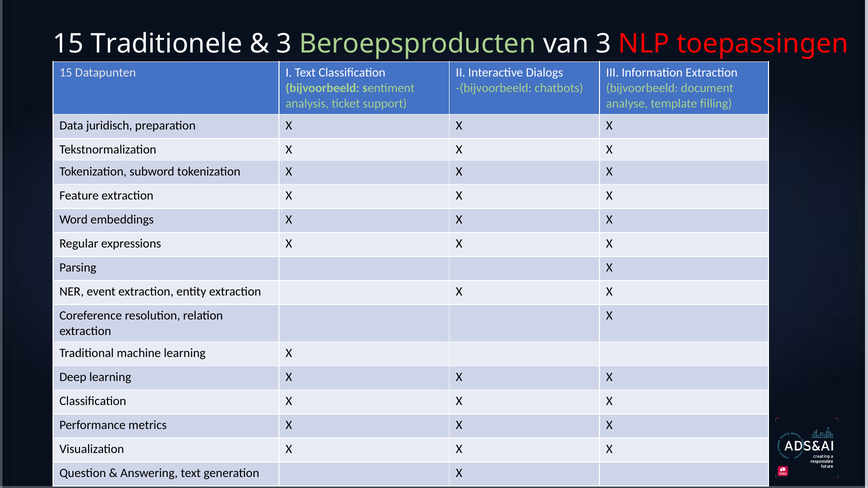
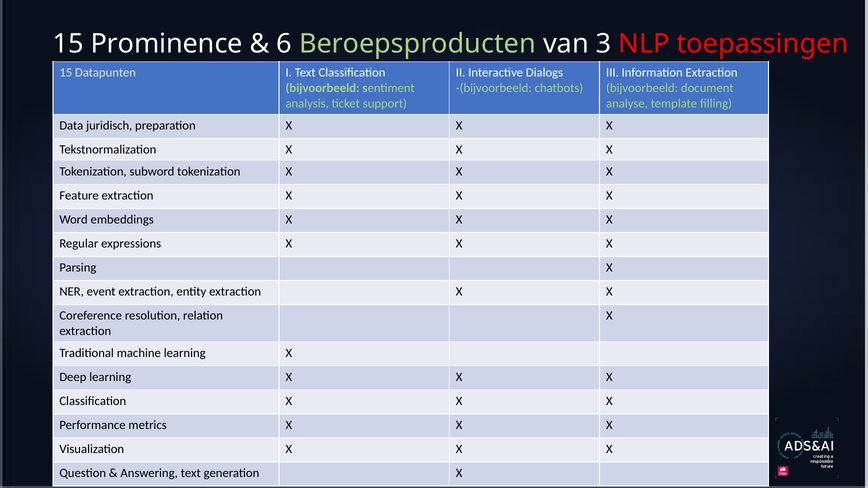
Traditionele: Traditionele -> Prominence
3 at (284, 44): 3 -> 6
